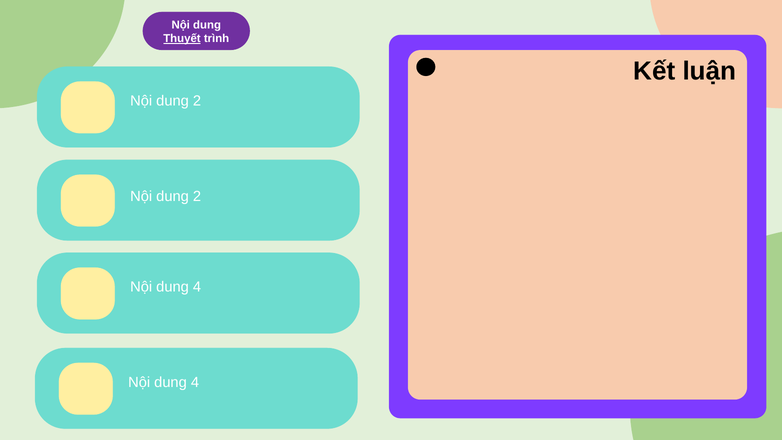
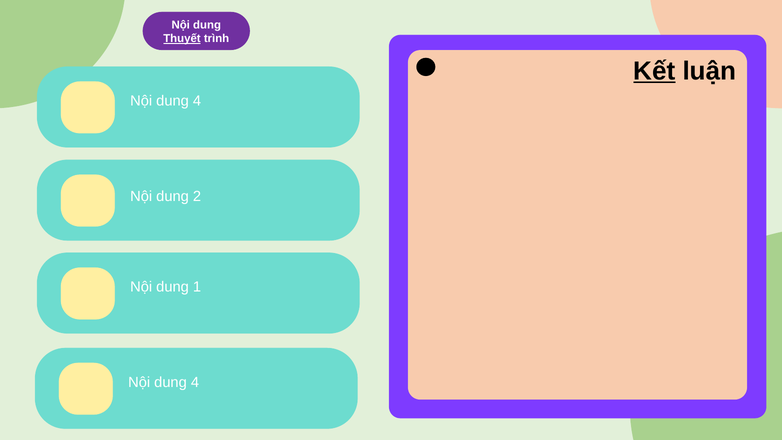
Kết underline: none -> present
2 at (197, 101): 2 -> 4
4 at (197, 287): 4 -> 1
